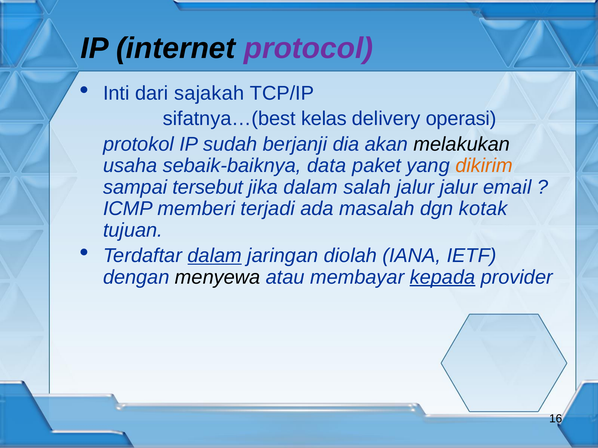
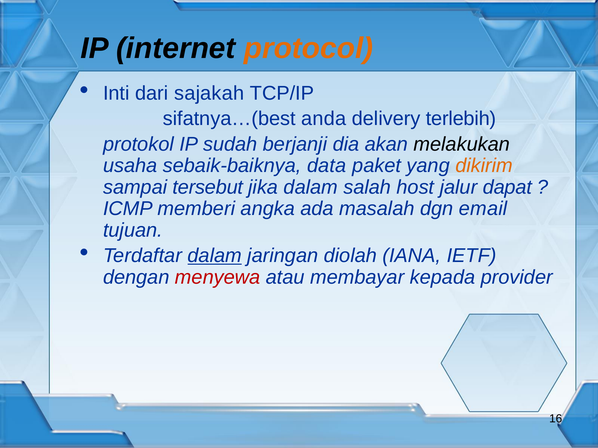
protocol colour: purple -> orange
kelas: kelas -> anda
operasi: operasi -> terlebih
salah jalur: jalur -> host
email: email -> dapat
terjadi: terjadi -> angka
kotak: kotak -> email
menyewa colour: black -> red
kepada underline: present -> none
